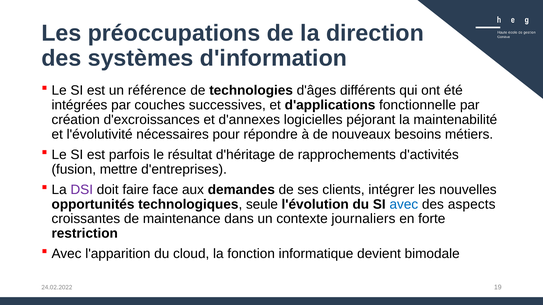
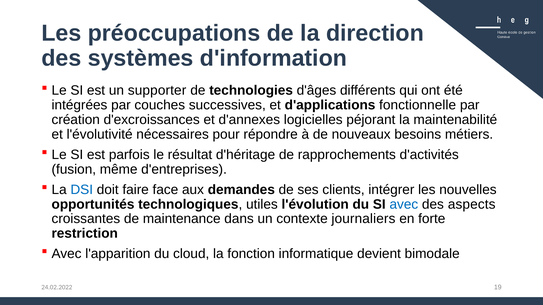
référence: référence -> supporter
mettre: mettre -> même
DSI colour: purple -> blue
seule: seule -> utiles
